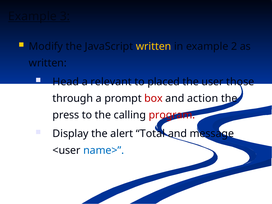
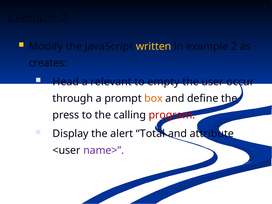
written at (48, 63): written -> creates
placed: placed -> empty
those: those -> occur
box colour: red -> orange
action: action -> define
message: message -> attribute
name> colour: blue -> purple
